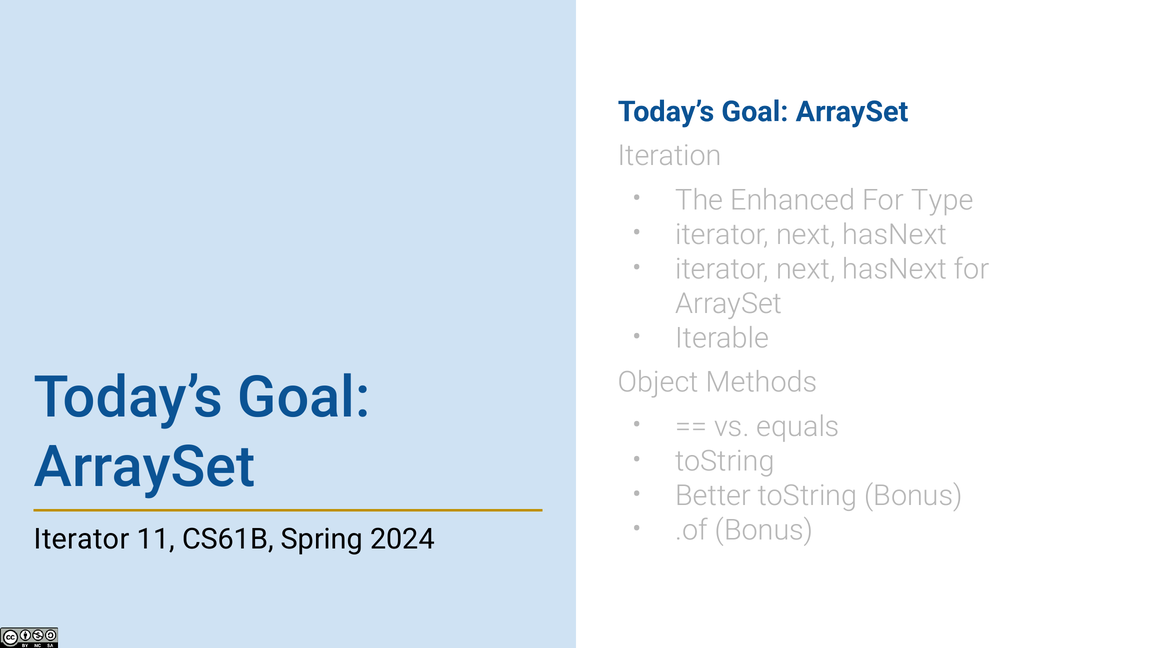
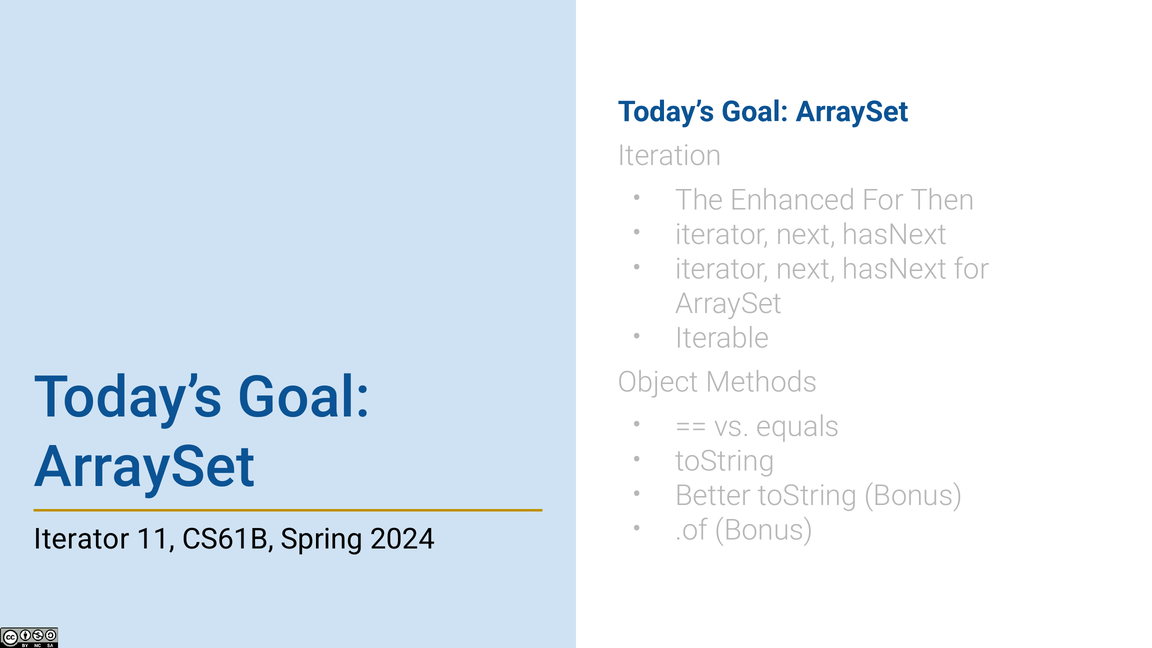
Type: Type -> Then
